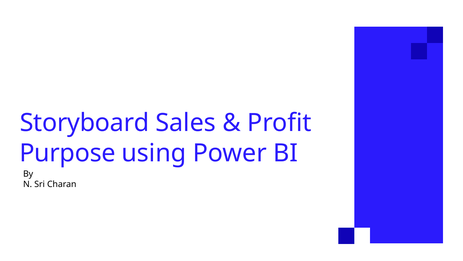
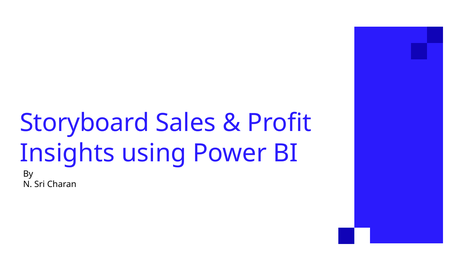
Purpose: Purpose -> Insights
